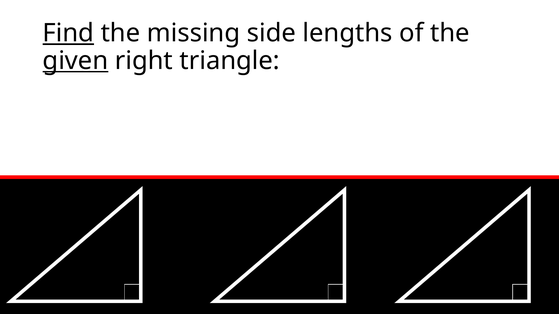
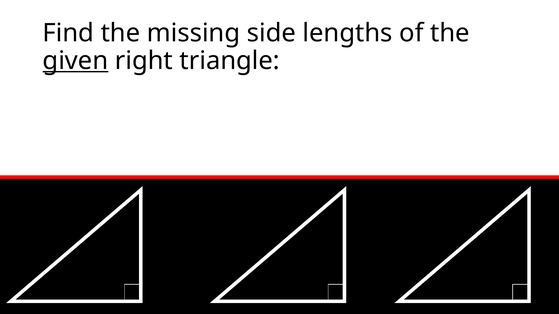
Find underline: present -> none
